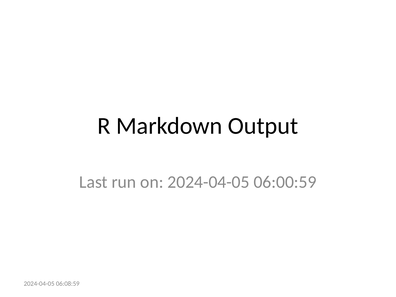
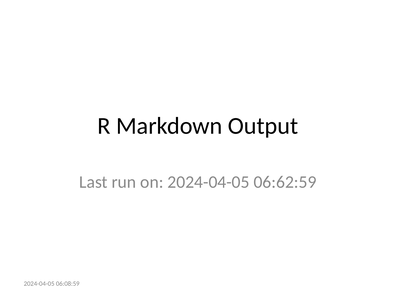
06:00:59: 06:00:59 -> 06:62:59
